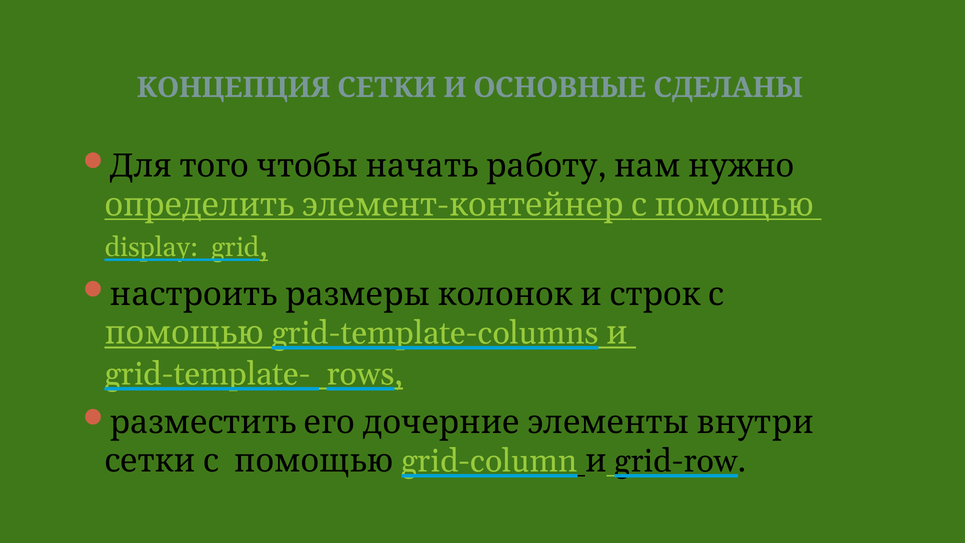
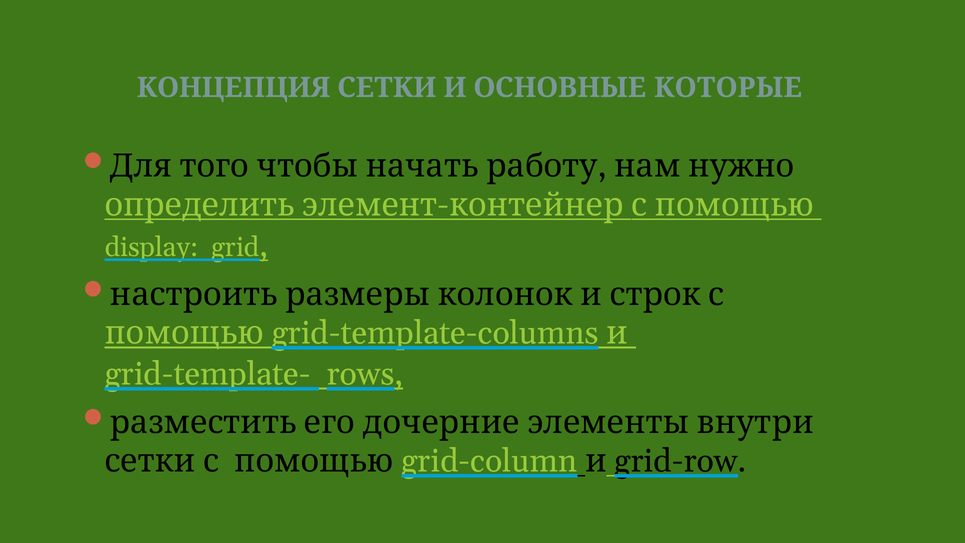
СДЕЛАНЫ: СДЕЛАНЫ -> КОТОРЫЕ
